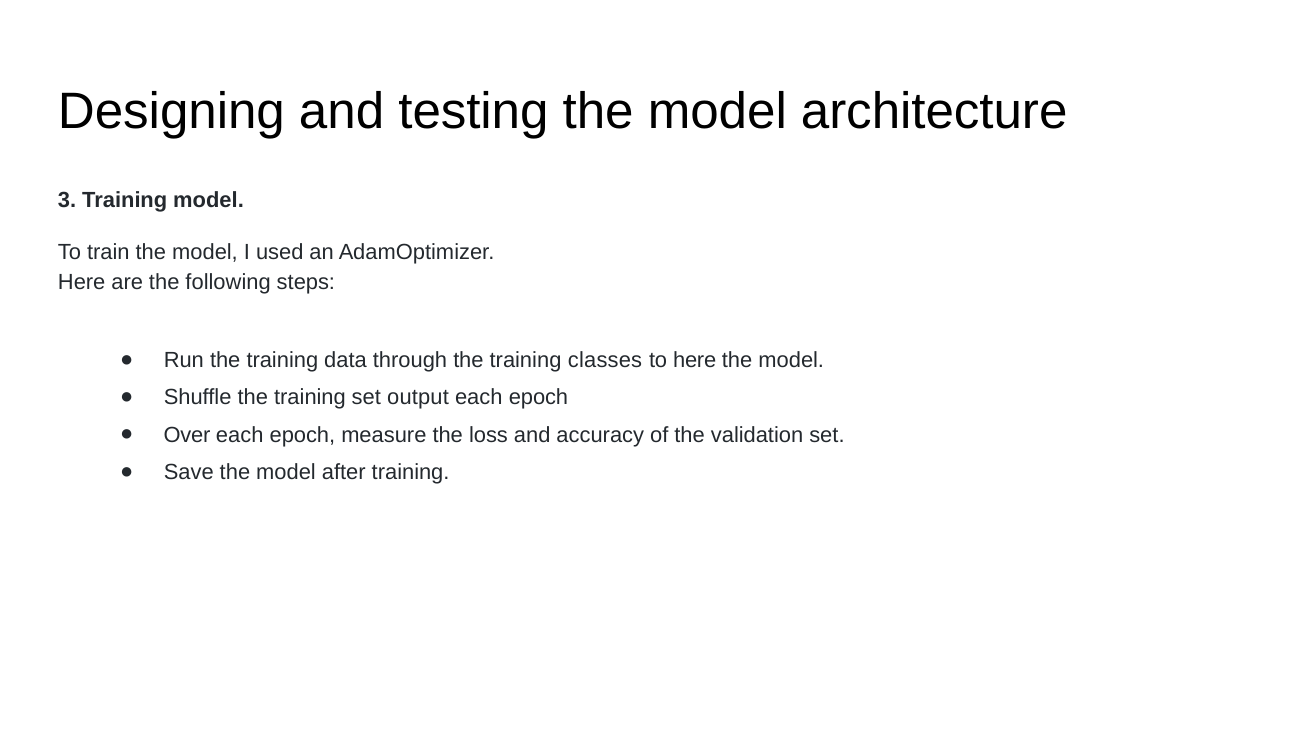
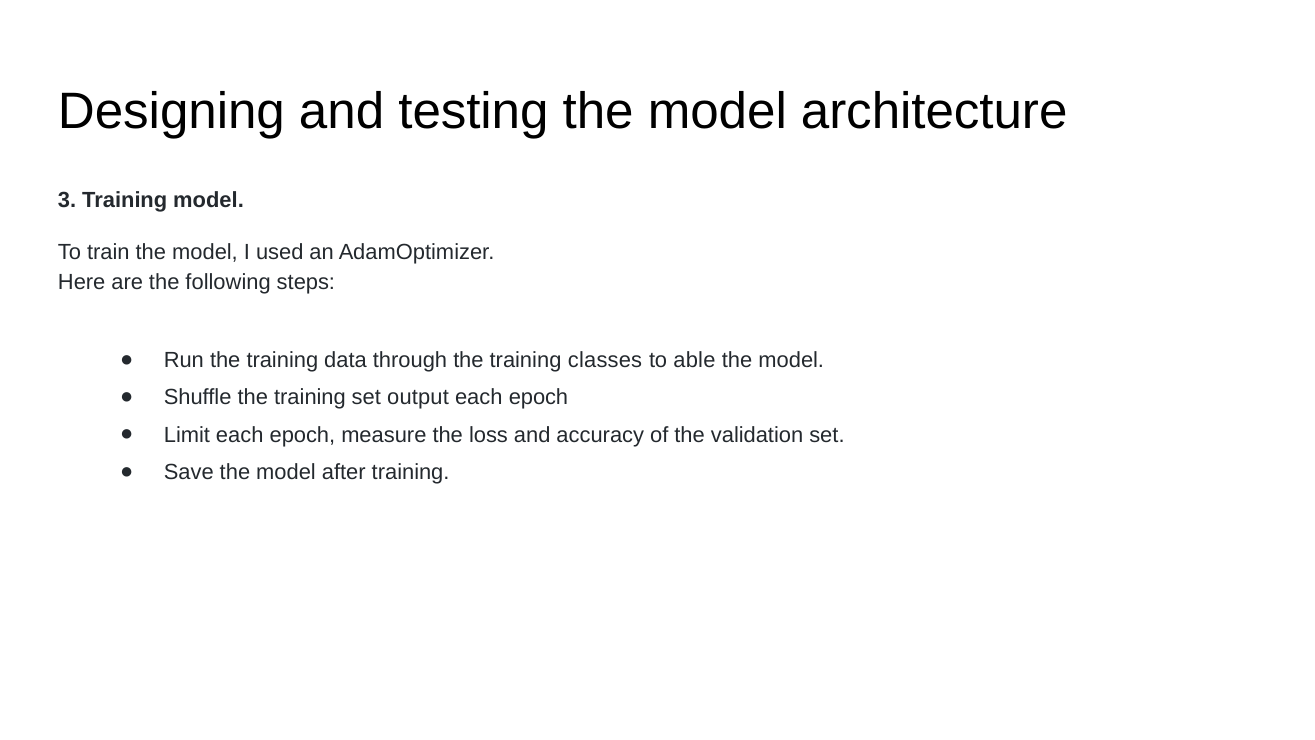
to here: here -> able
Over: Over -> Limit
